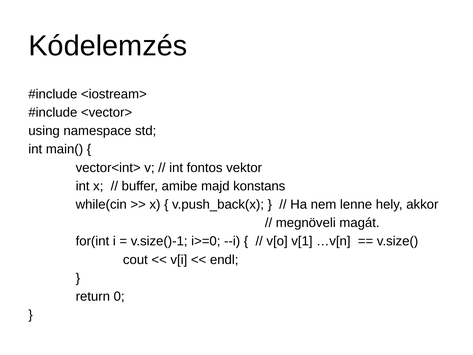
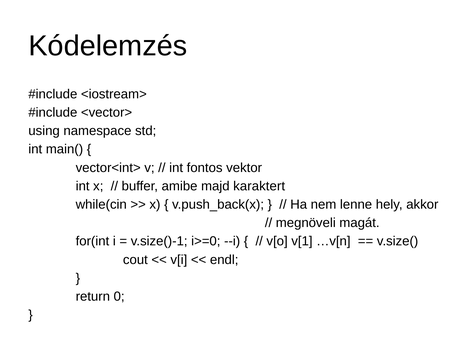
konstans: konstans -> karaktert
